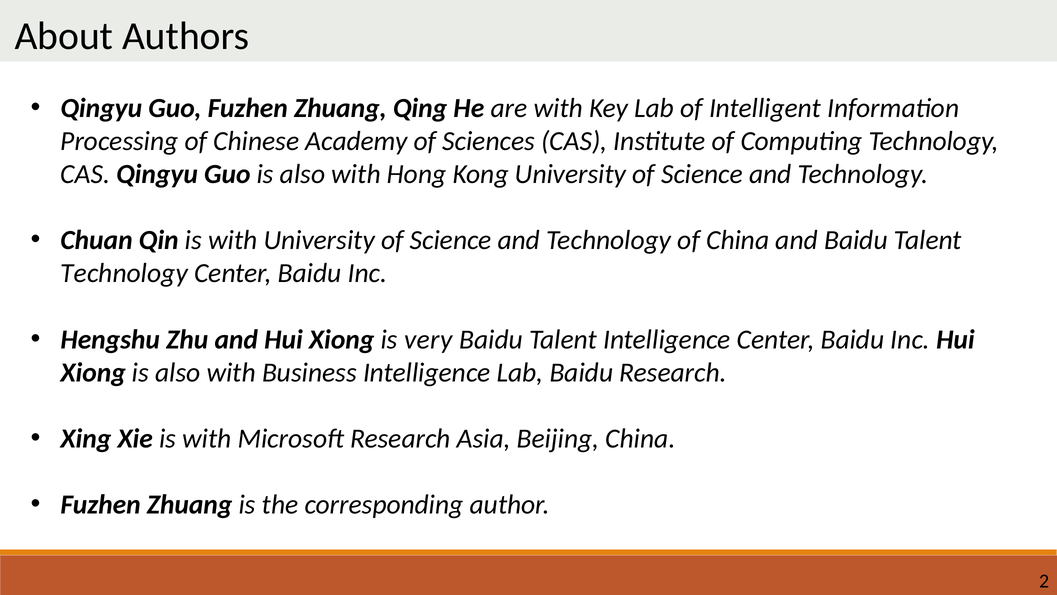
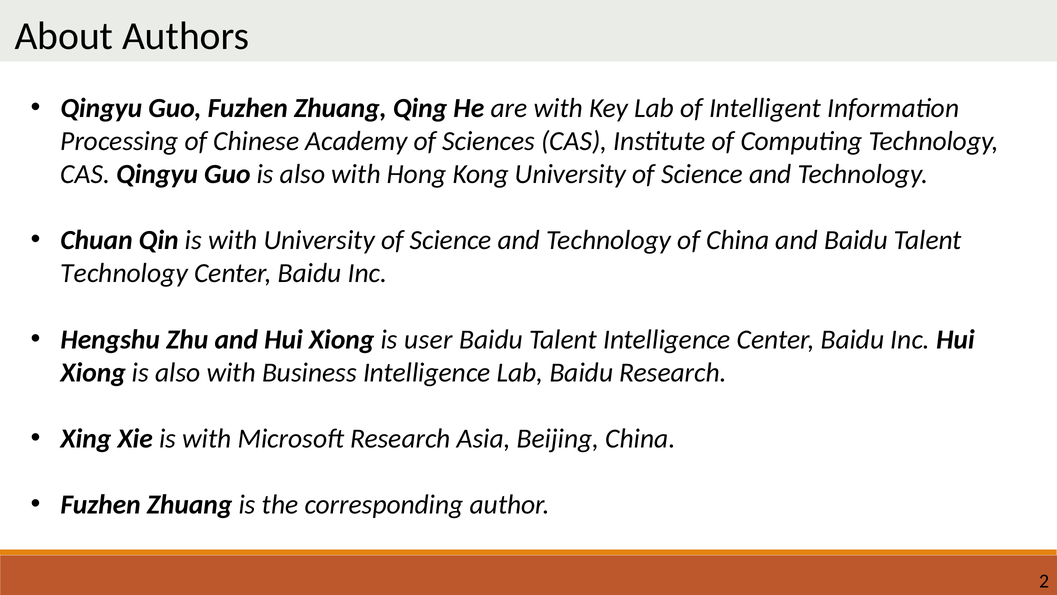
very: very -> user
